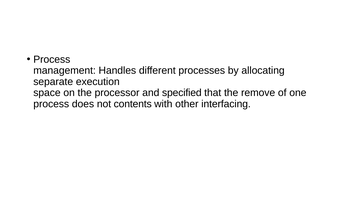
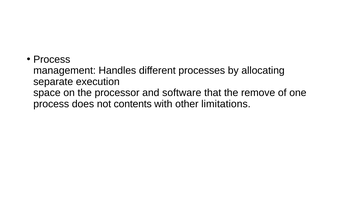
specified: specified -> software
interfacing: interfacing -> limitations
